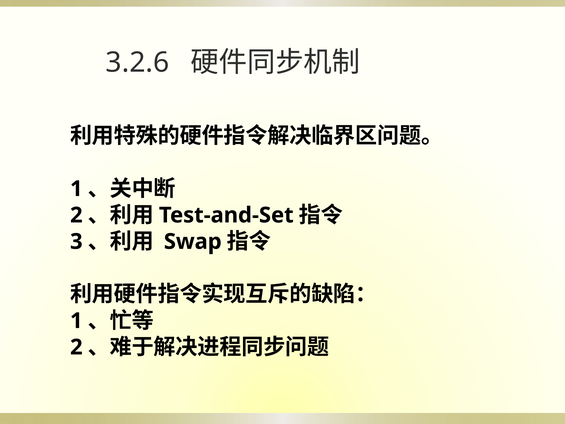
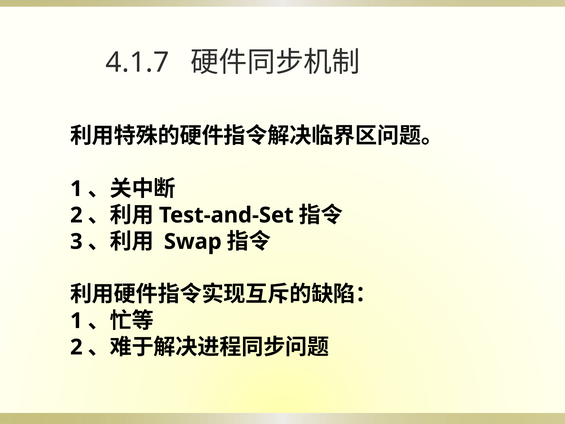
3.2.6: 3.2.6 -> 4.1.7
